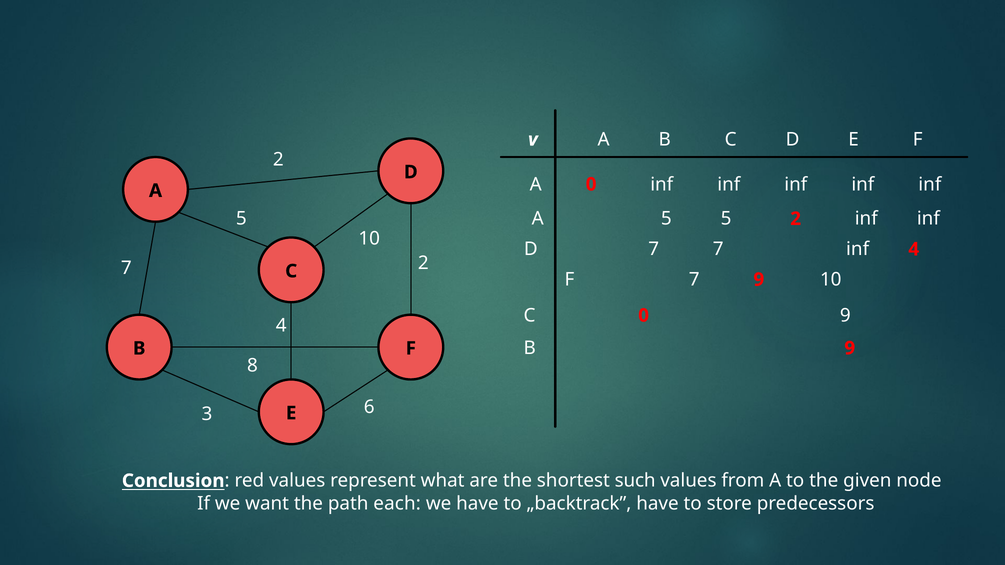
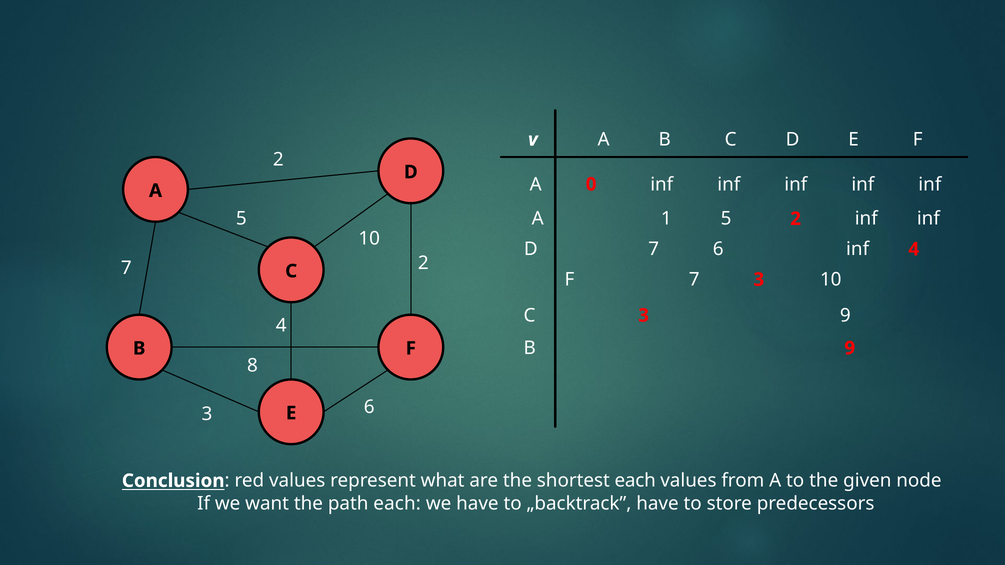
A 5: 5 -> 1
7 7: 7 -> 6
7 9: 9 -> 3
C 0: 0 -> 3
shortest such: such -> each
